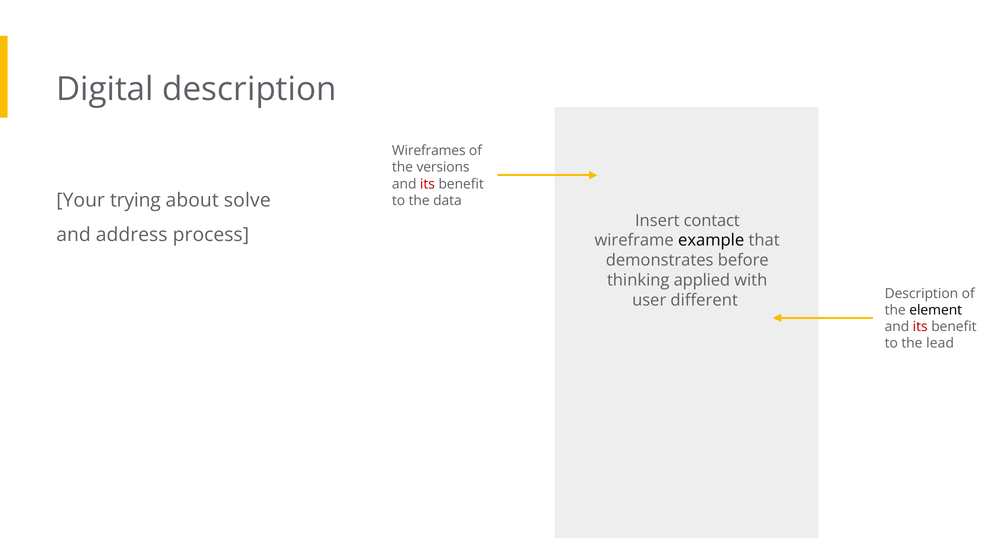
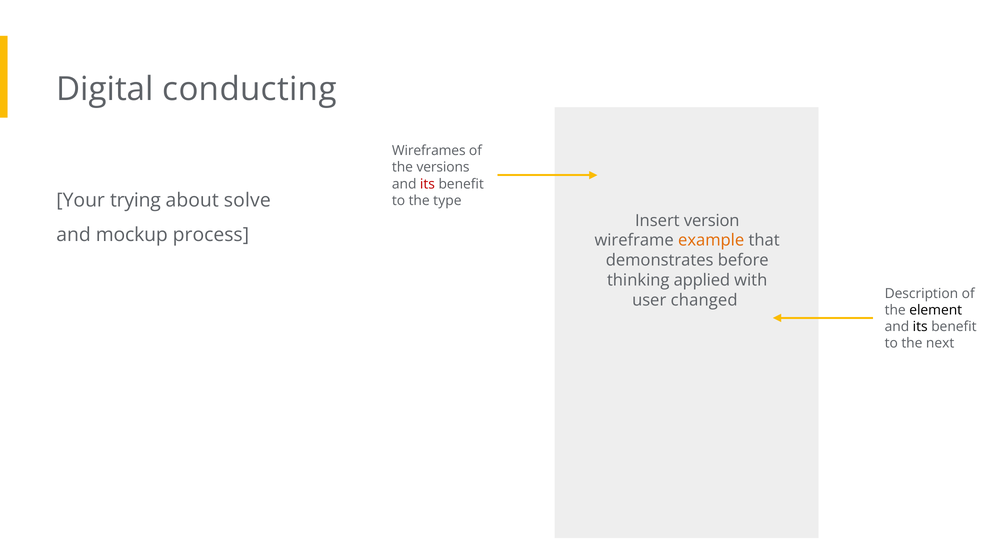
Digital description: description -> conducting
data: data -> type
contact: contact -> version
address: address -> mockup
example colour: black -> orange
different: different -> changed
its at (920, 327) colour: red -> black
lead: lead -> next
